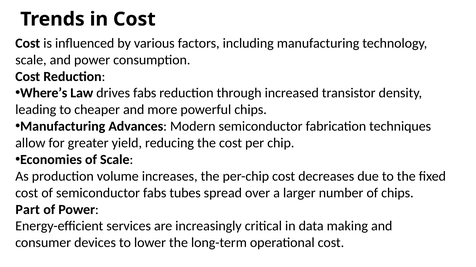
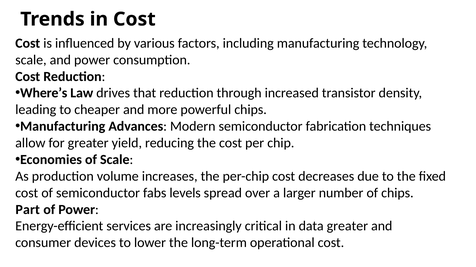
drives fabs: fabs -> that
tubes: tubes -> levels
data making: making -> greater
